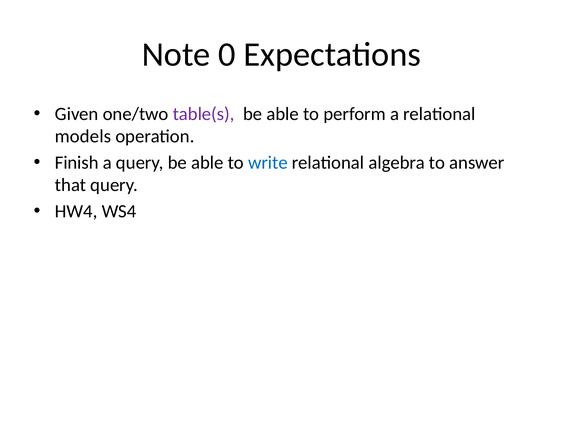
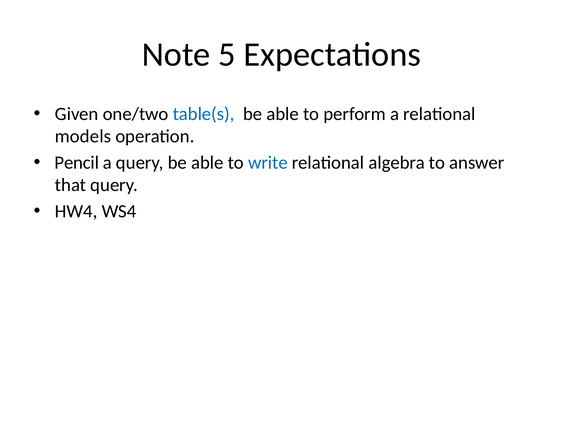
0: 0 -> 5
table(s colour: purple -> blue
Finish: Finish -> Pencil
